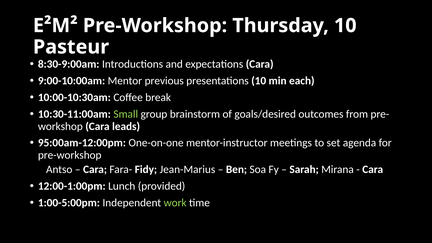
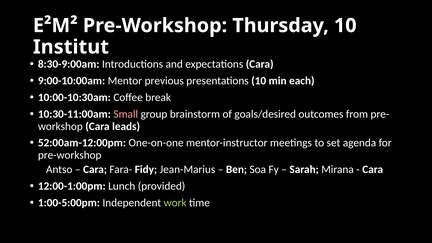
Pasteur: Pasteur -> Institut
Small colour: light green -> pink
95:00am-12:00pm: 95:00am-12:00pm -> 52:00am-12:00pm
